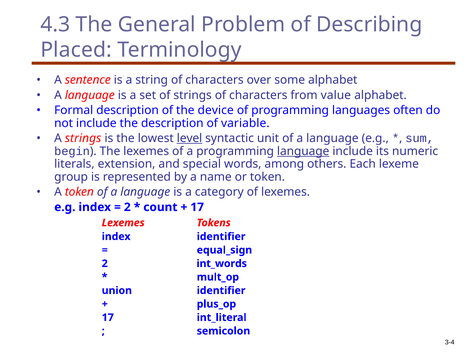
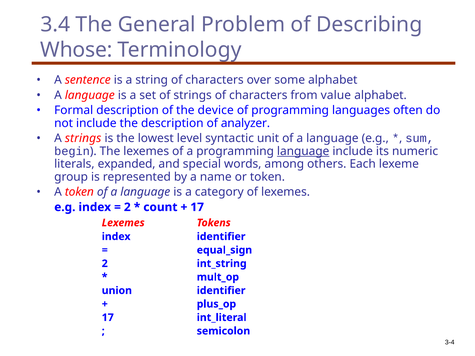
4.3: 4.3 -> 3.4
Placed: Placed -> Whose
variable: variable -> analyzer
level underline: present -> none
extension: extension -> expanded
int_words: int_words -> int_string
